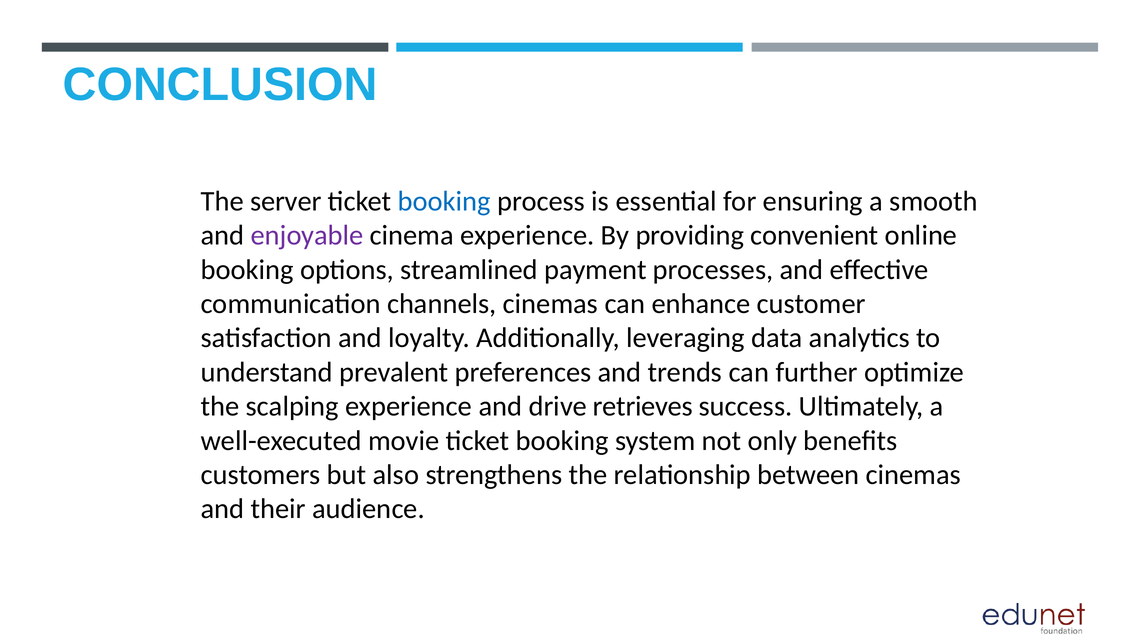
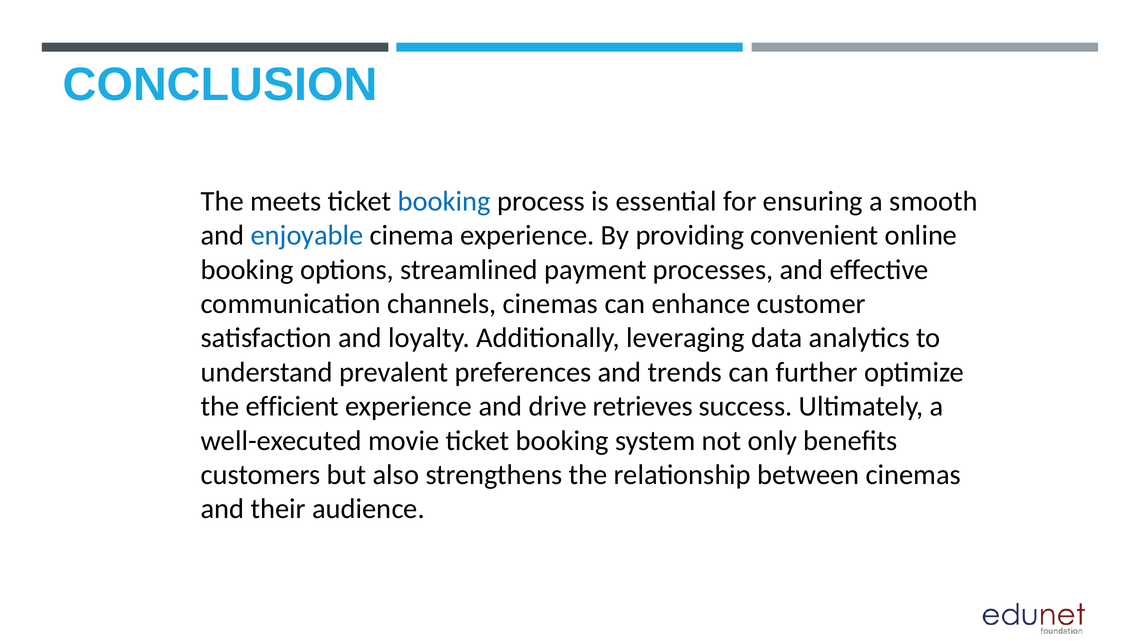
server: server -> meets
enjoyable colour: purple -> blue
scalping: scalping -> efficient
